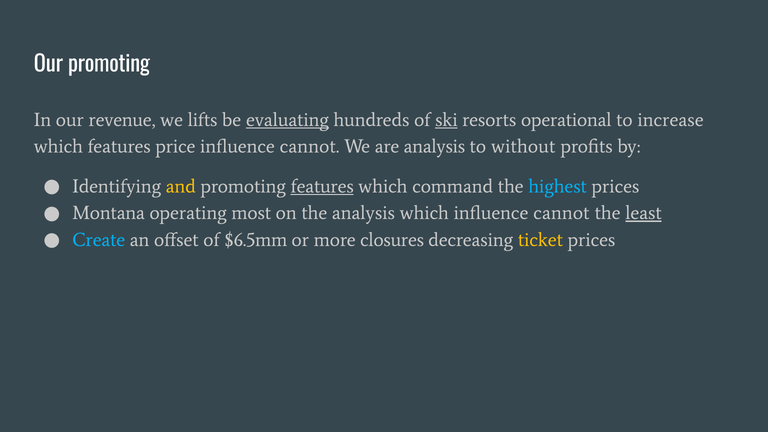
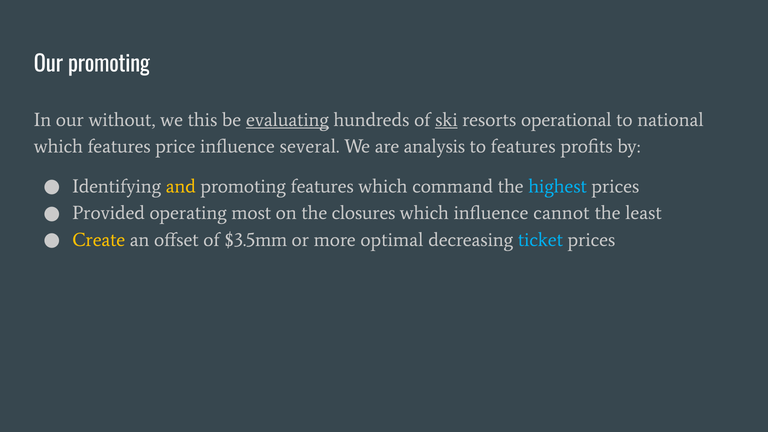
revenue: revenue -> without
lifts: lifts -> this
increase: increase -> national
cannot at (309, 147): cannot -> several
to without: without -> features
features at (322, 186) underline: present -> none
Montana: Montana -> Provided
the analysis: analysis -> closures
least underline: present -> none
Create colour: light blue -> yellow
$6.5mm: $6.5mm -> $3.5mm
closures: closures -> optimal
ticket colour: yellow -> light blue
